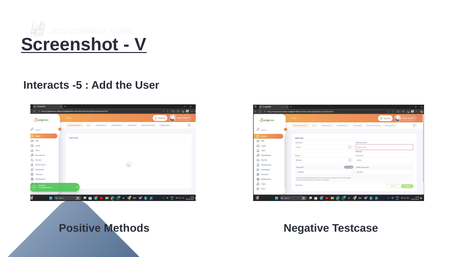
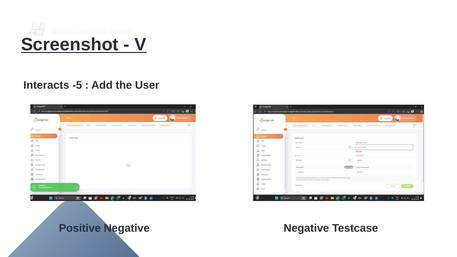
Positive Methods: Methods -> Negative
